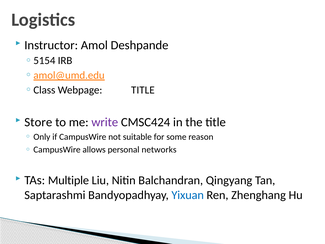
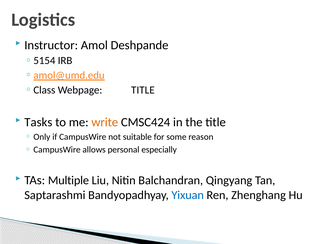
Store: Store -> Tasks
write colour: purple -> orange
networks: networks -> especially
